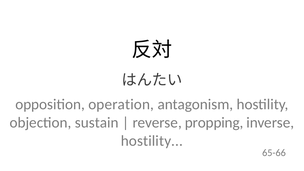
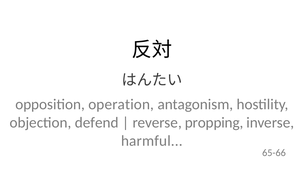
sustain: sustain -> defend
hostility at (152, 141): hostility -> harmful
